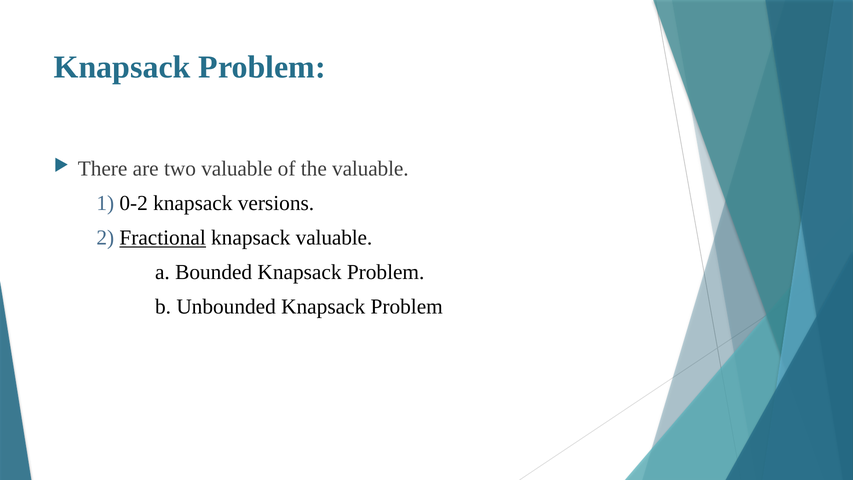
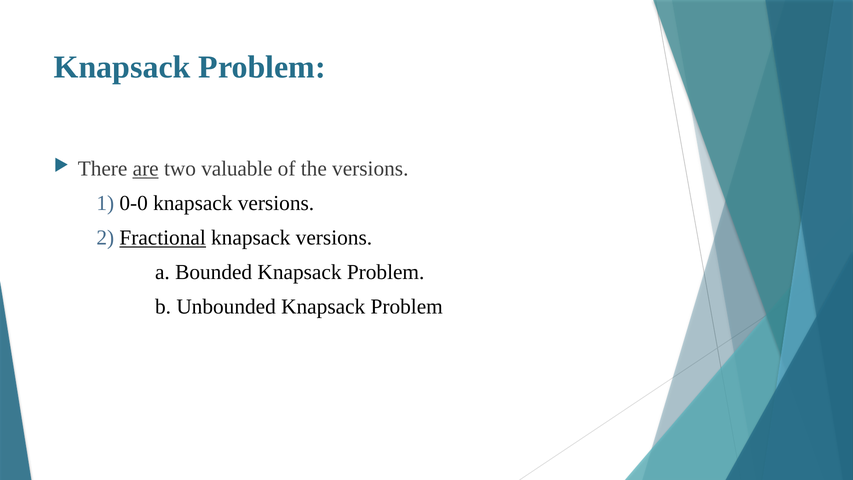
are underline: none -> present
the valuable: valuable -> versions
0-2: 0-2 -> 0-0
valuable at (334, 238): valuable -> versions
